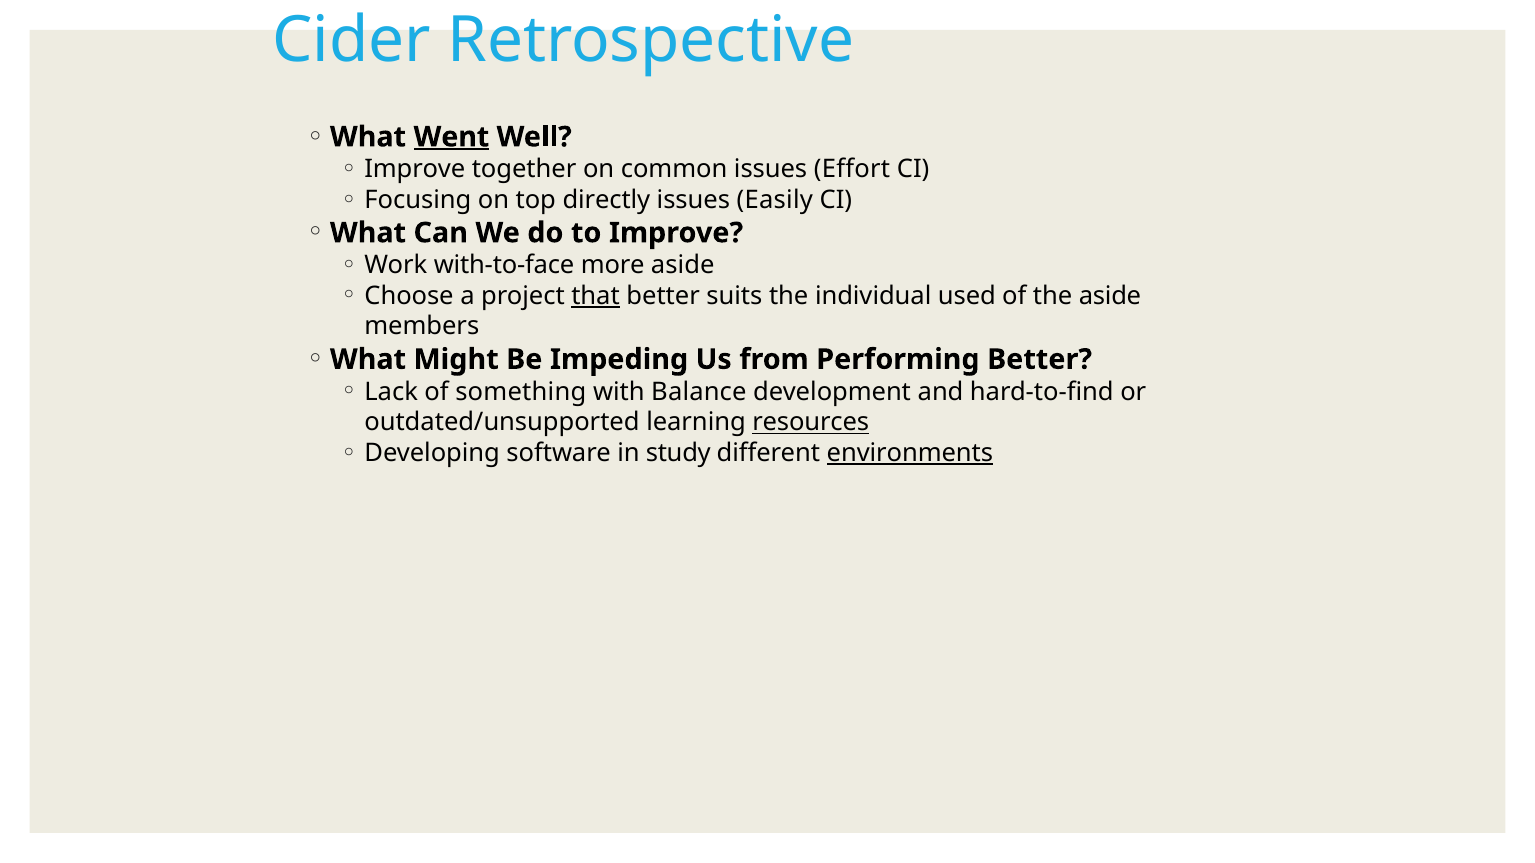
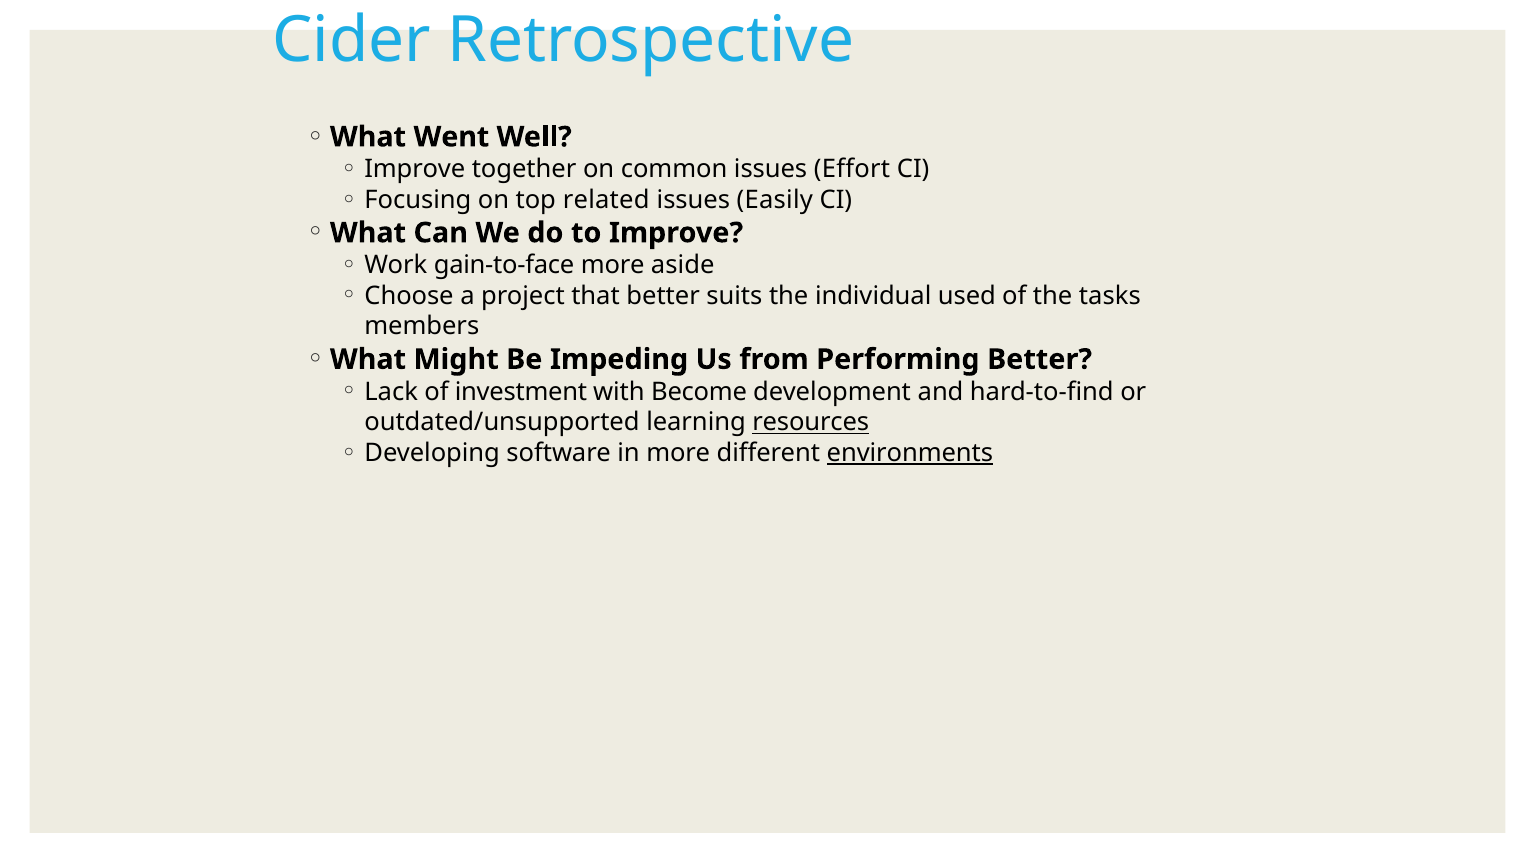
Went underline: present -> none
directly: directly -> related
with-to-face: with-to-face -> gain-to-face
that underline: present -> none
the aside: aside -> tasks
something: something -> investment
Balance: Balance -> Become
in study: study -> more
